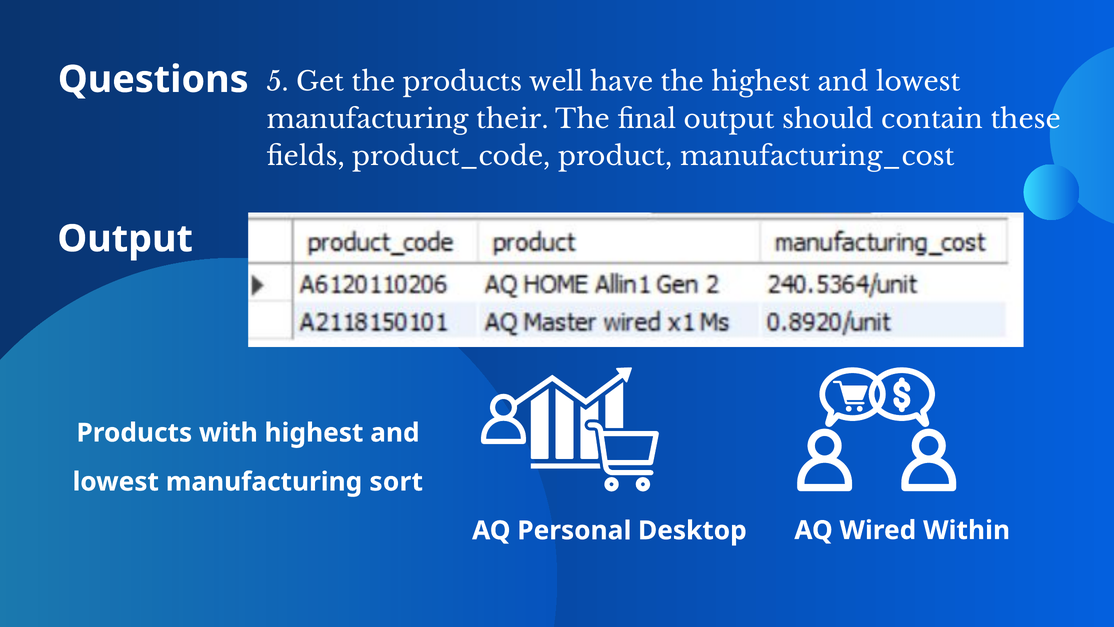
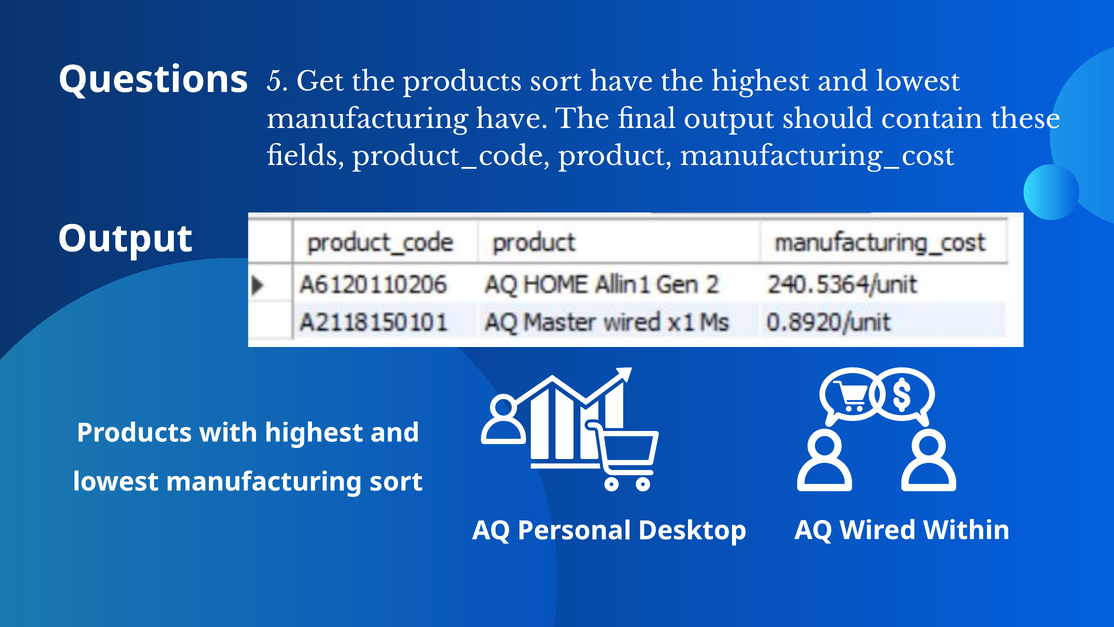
products well: well -> sort
manufacturing their: their -> have
